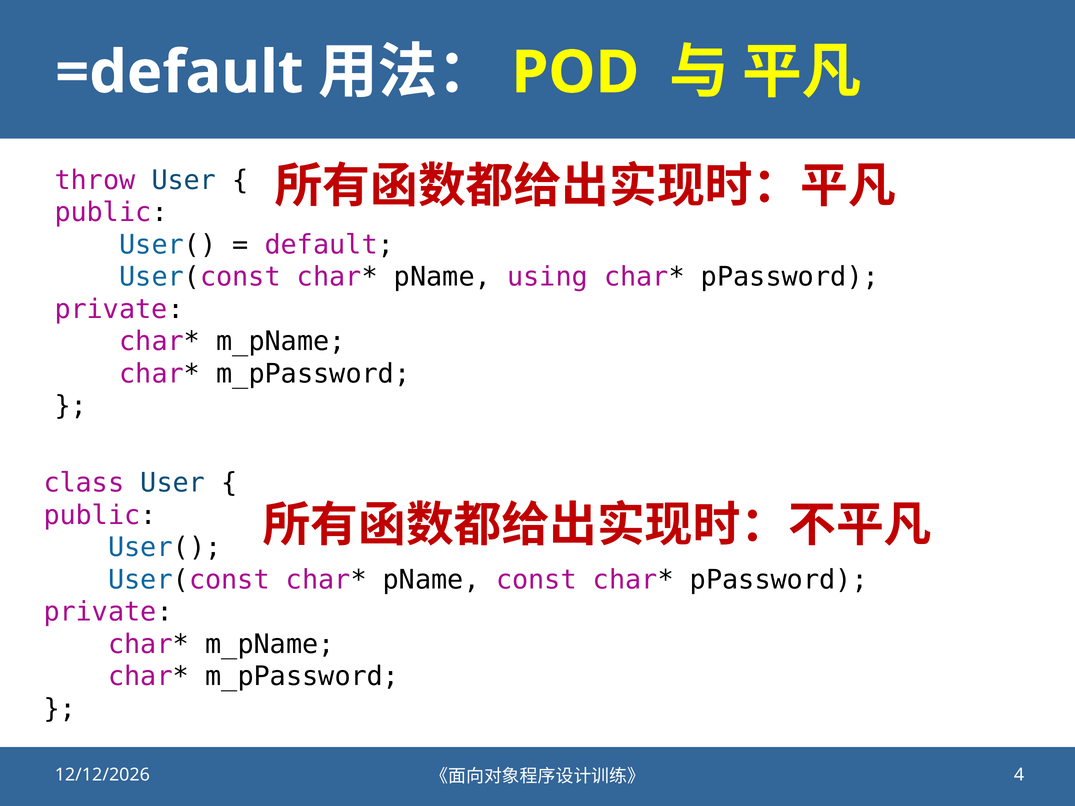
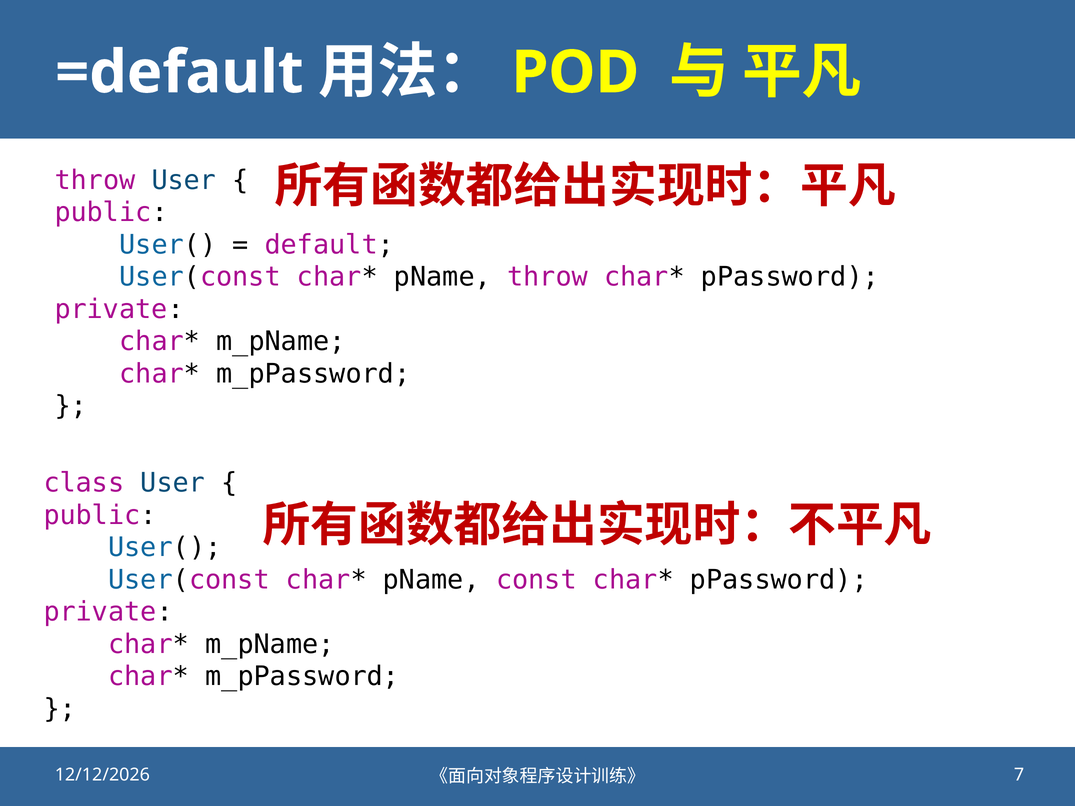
pName using: using -> throw
4: 4 -> 7
